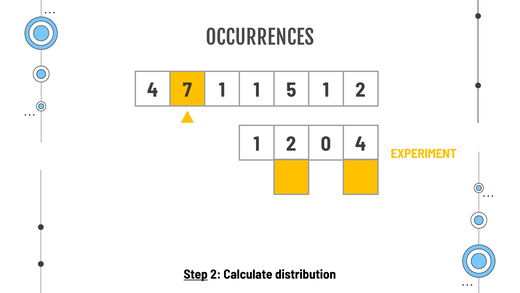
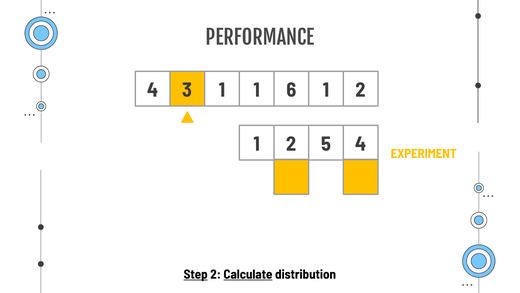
OCCURRENCES: OCCURRENCES -> PERFORMANCE
7: 7 -> 3
5: 5 -> 6
0: 0 -> 5
Calculate underline: none -> present
